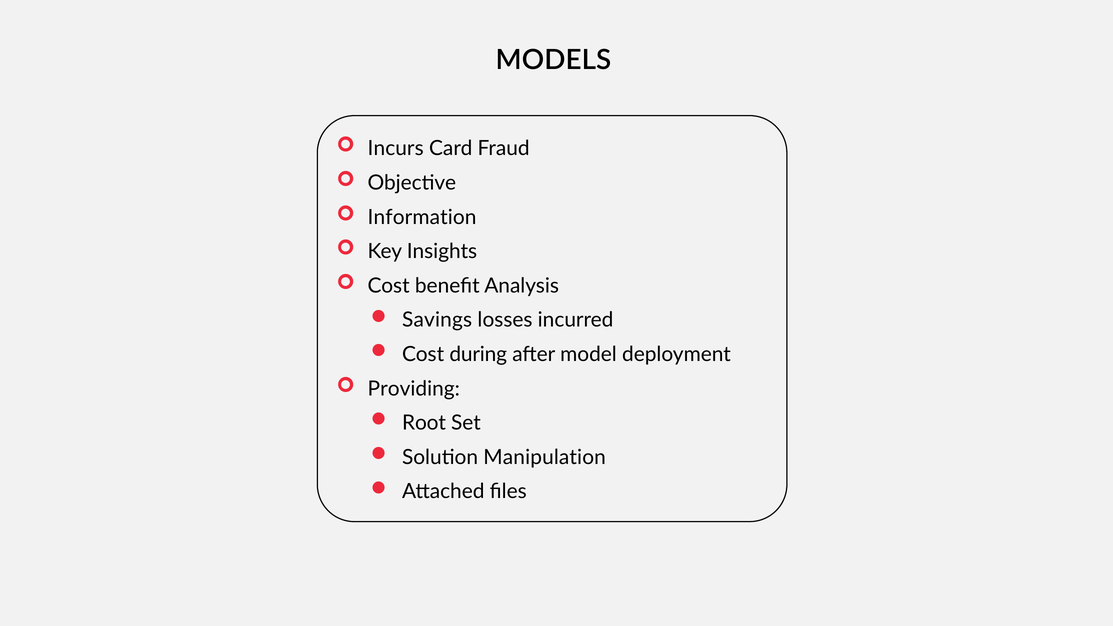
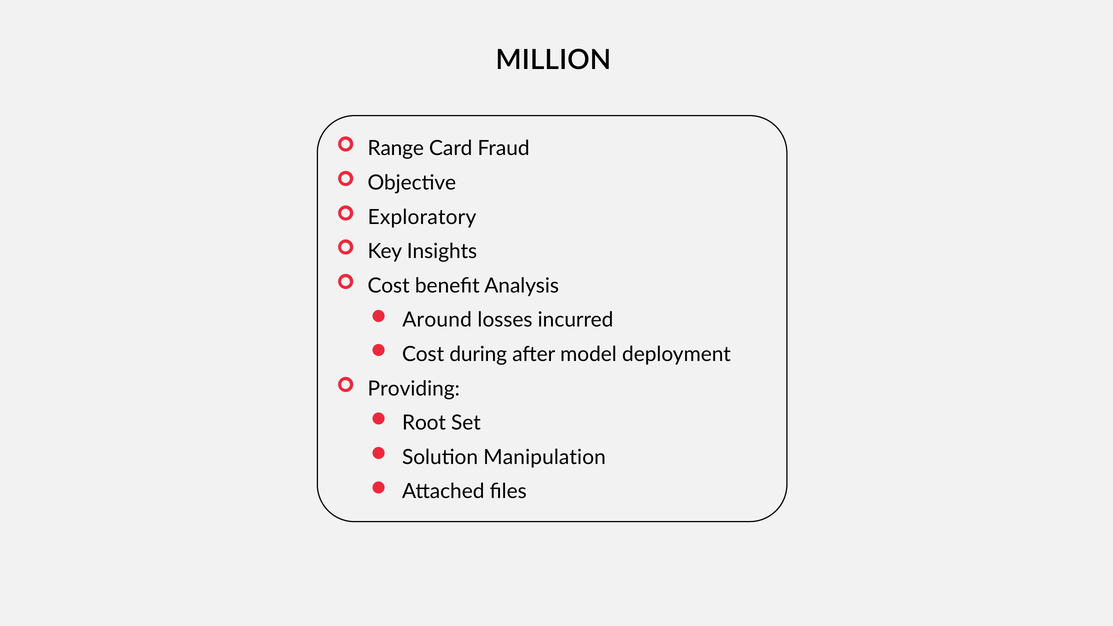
MODELS: MODELS -> MILLION
Incurs: Incurs -> Range
Information: Information -> Exploratory
Savings: Savings -> Around
